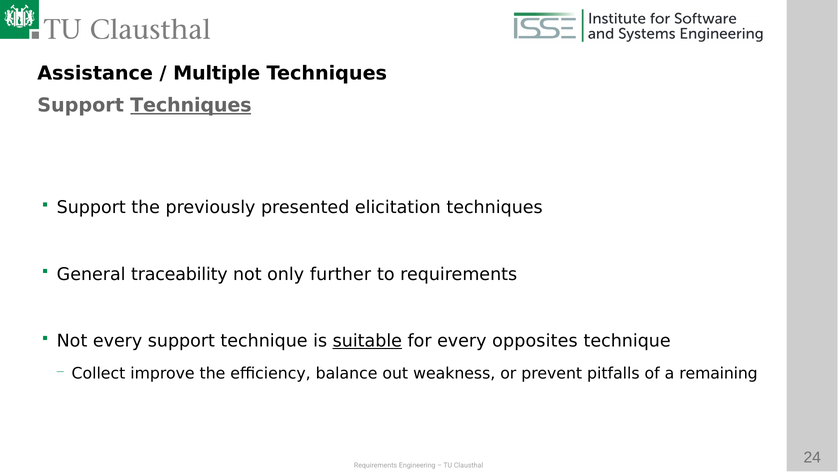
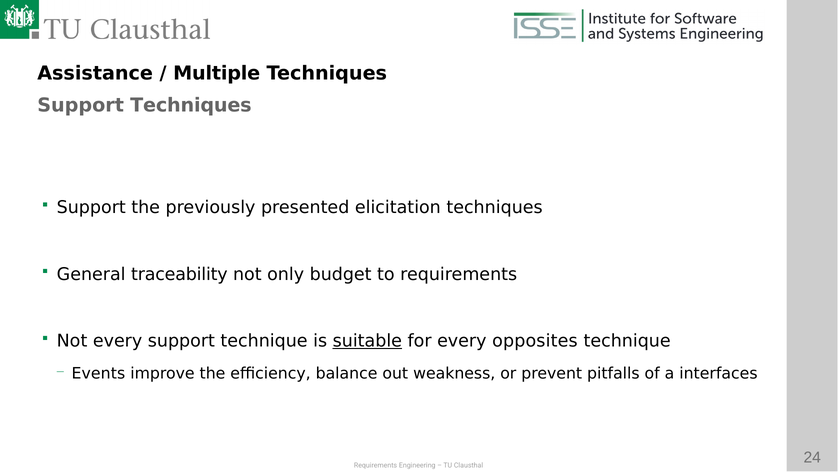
Techniques at (191, 105) underline: present -> none
further: further -> budget
Collect: Collect -> Events
remaining: remaining -> interfaces
